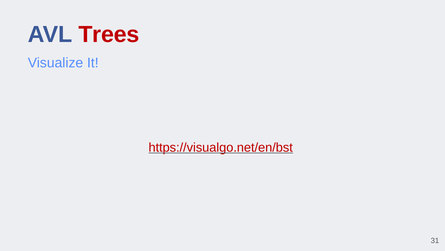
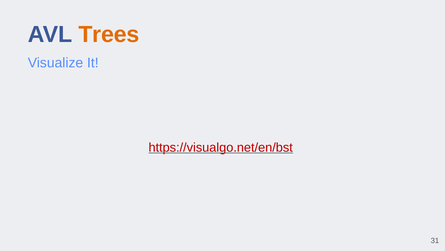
Trees colour: red -> orange
